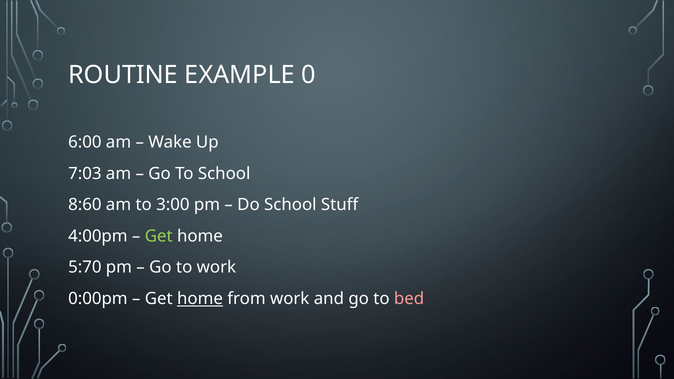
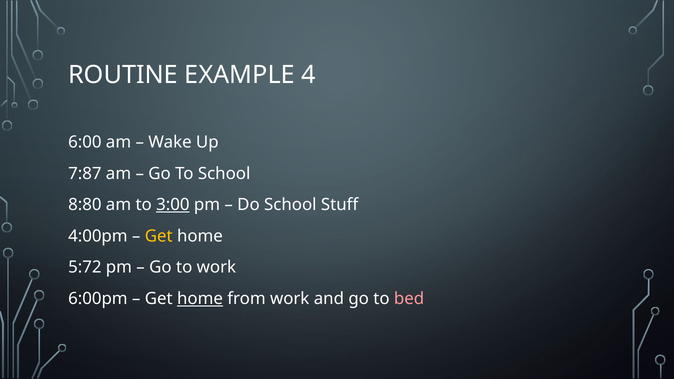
0: 0 -> 4
7:03: 7:03 -> 7:87
8:60: 8:60 -> 8:80
3:00 underline: none -> present
Get at (159, 236) colour: light green -> yellow
5:70: 5:70 -> 5:72
0:00pm: 0:00pm -> 6:00pm
